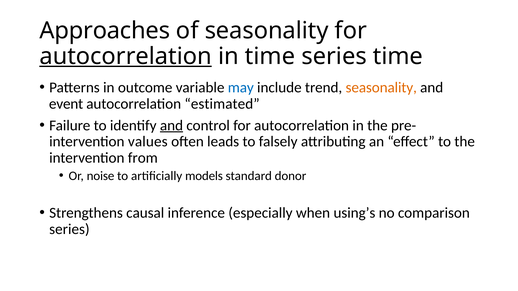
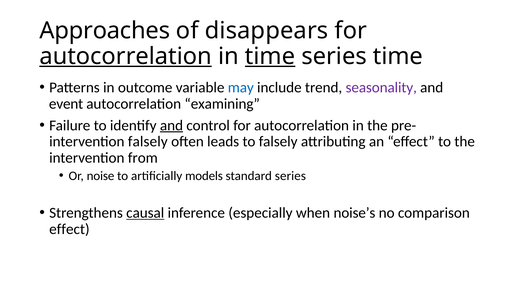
of seasonality: seasonality -> disappears
time at (270, 56) underline: none -> present
seasonality at (381, 88) colour: orange -> purple
estimated: estimated -> examining
intervention values: values -> falsely
standard donor: donor -> series
causal underline: none -> present
using’s: using’s -> noise’s
series at (69, 229): series -> effect
